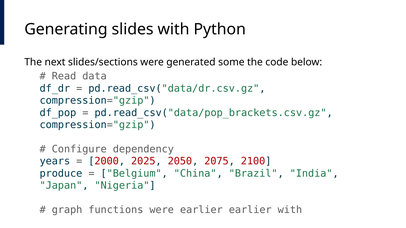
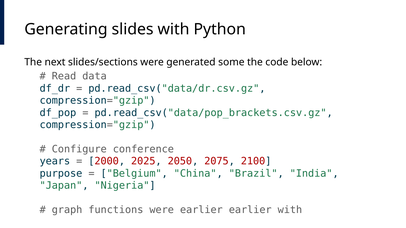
Configure dependency: dependency -> conference
produce: produce -> purpose
